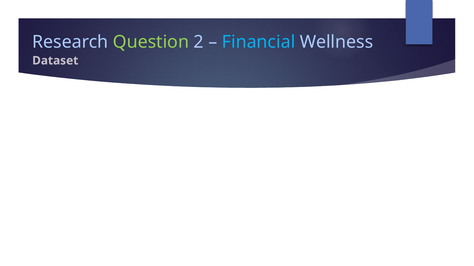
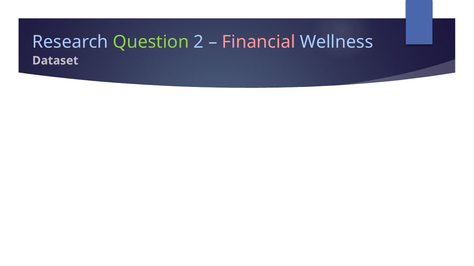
Financial colour: light blue -> pink
